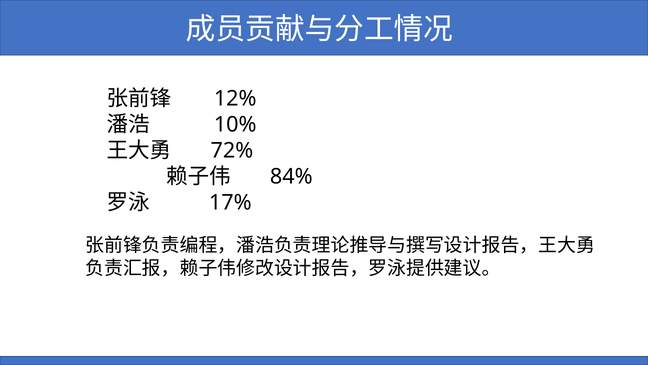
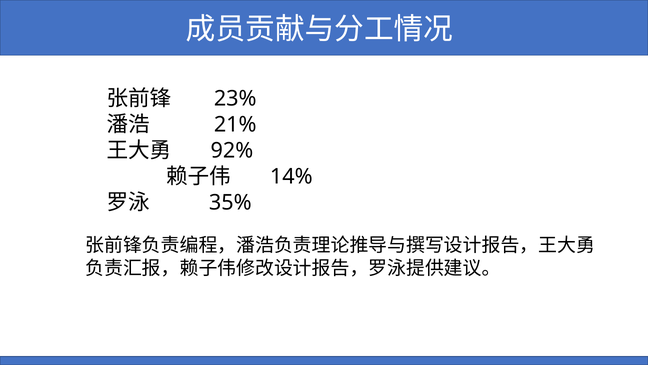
12%: 12% -> 23%
10%: 10% -> 21%
72%: 72% -> 92%
84%: 84% -> 14%
17%: 17% -> 35%
